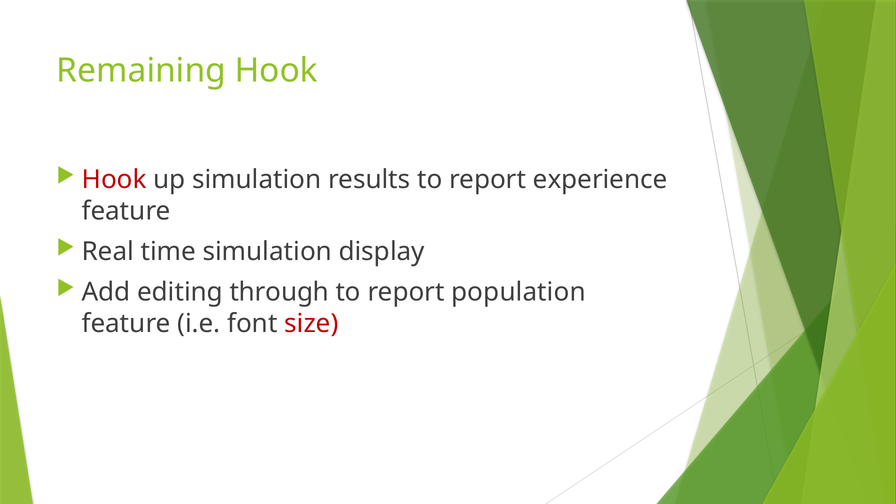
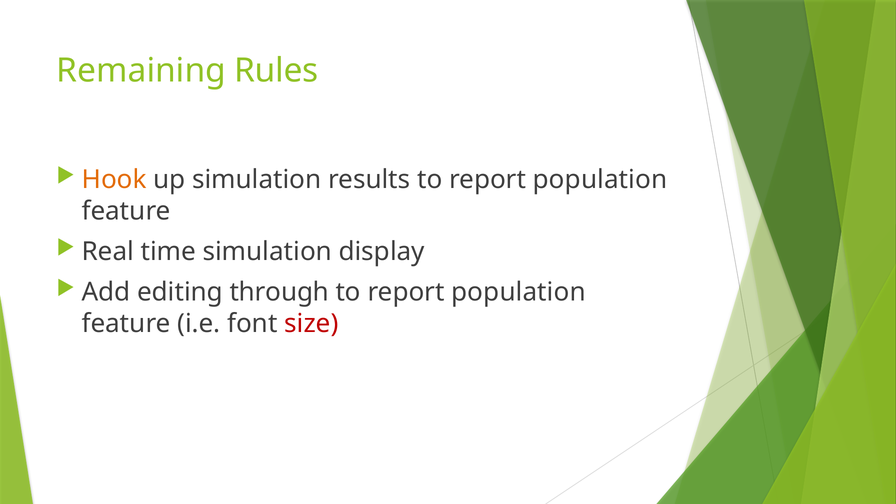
Remaining Hook: Hook -> Rules
Hook at (114, 180) colour: red -> orange
results to report experience: experience -> population
